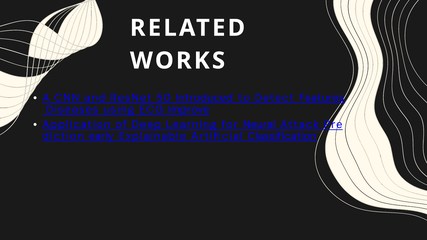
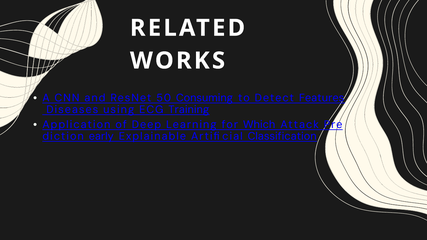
Introduced: Introduced -> Consuming
Improve: Improve -> Training
Neural: Neural -> Which
